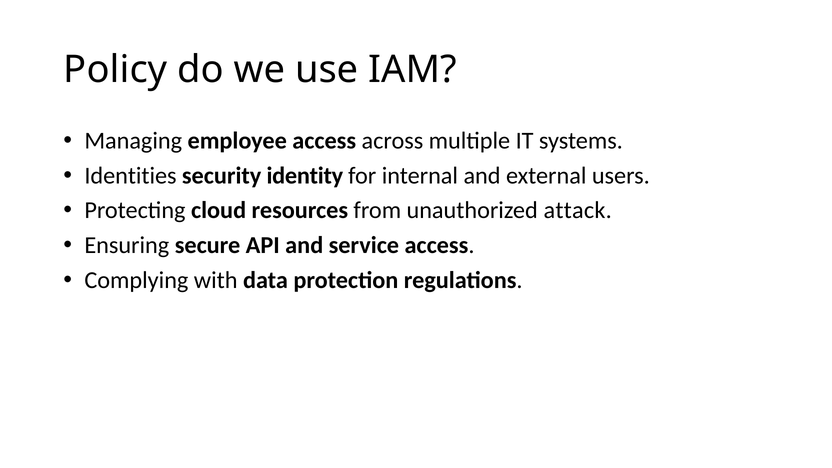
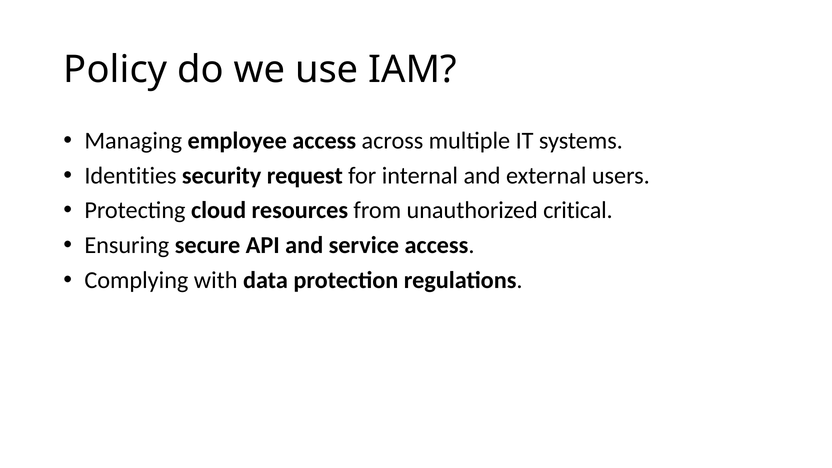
identity: identity -> request
attack: attack -> critical
